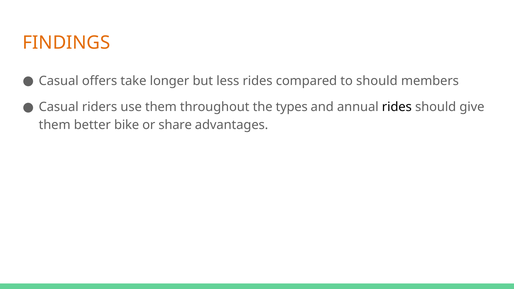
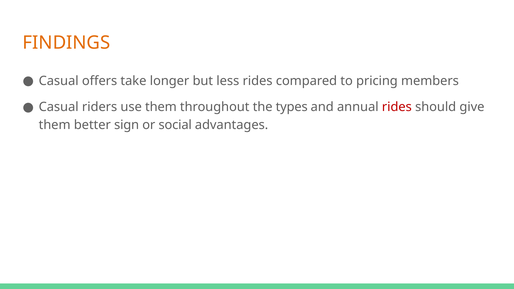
to should: should -> pricing
rides at (397, 107) colour: black -> red
bike: bike -> sign
share: share -> social
